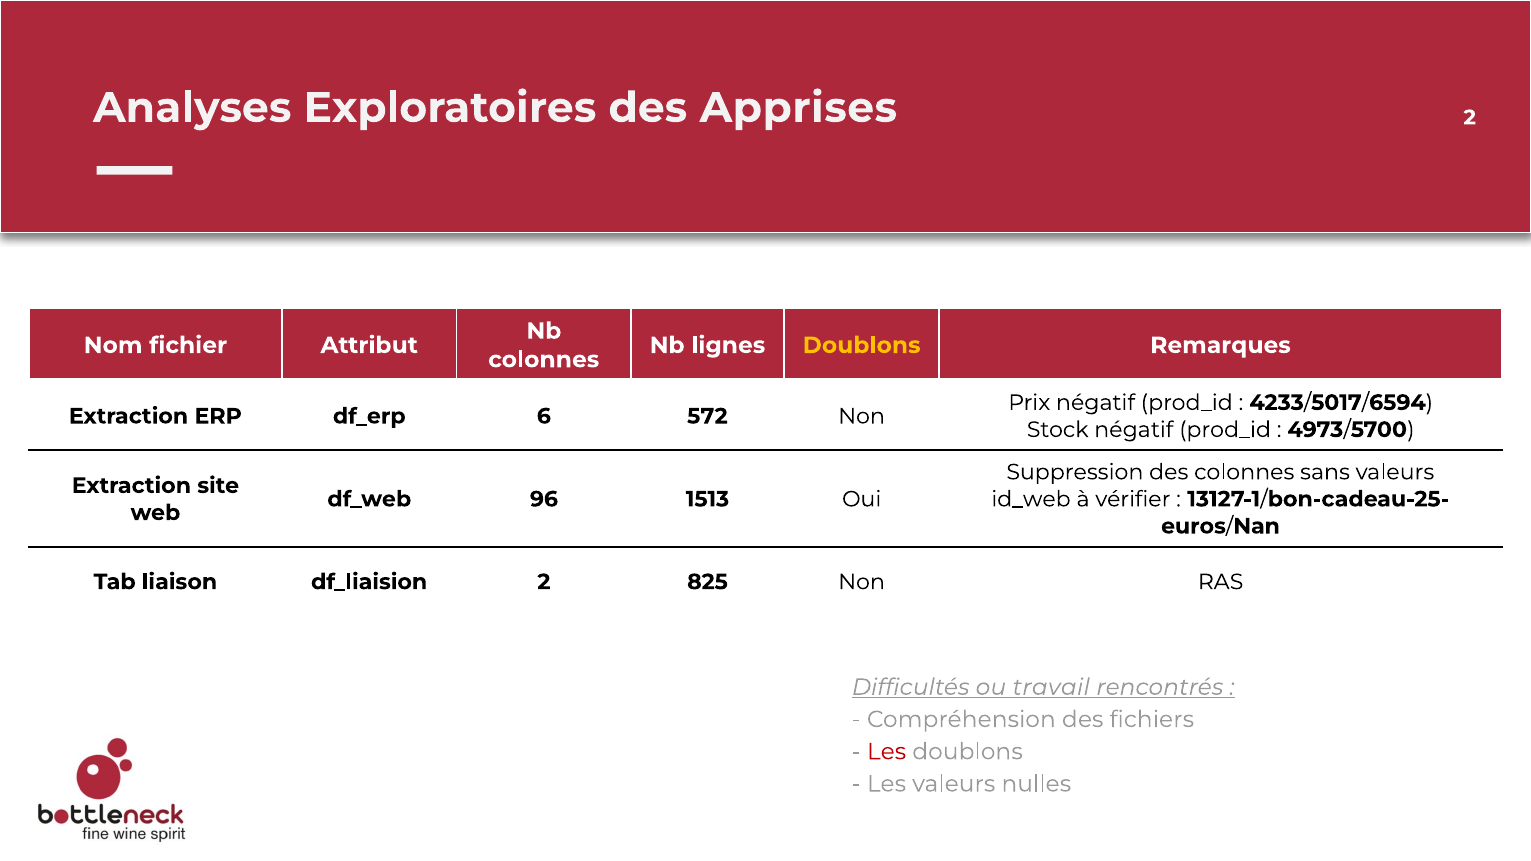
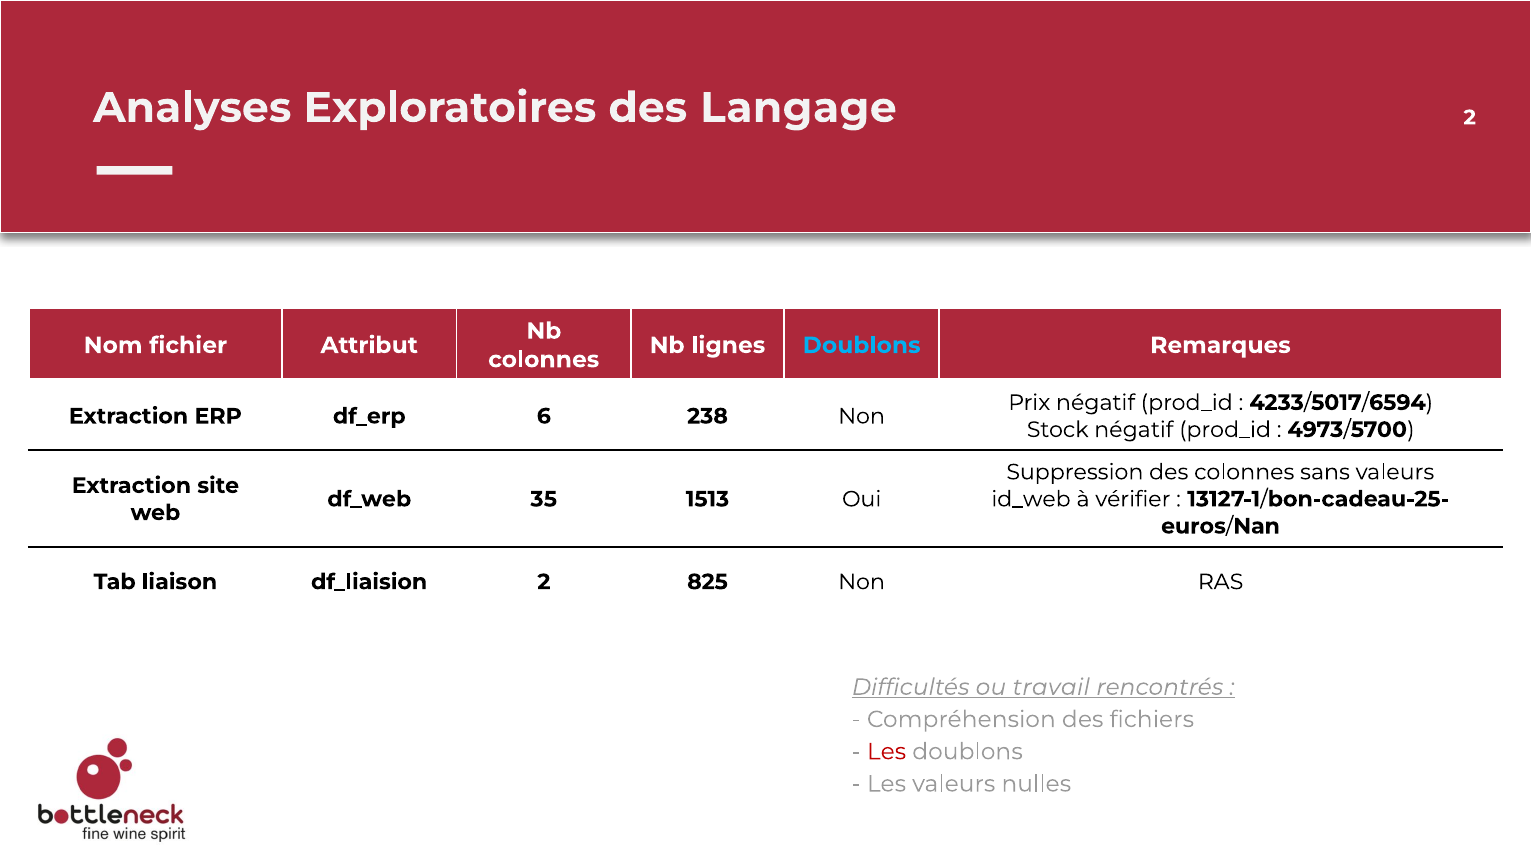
Apprises: Apprises -> Langage
Doublons at (862, 345) colour: yellow -> light blue
572: 572 -> 238
96: 96 -> 35
